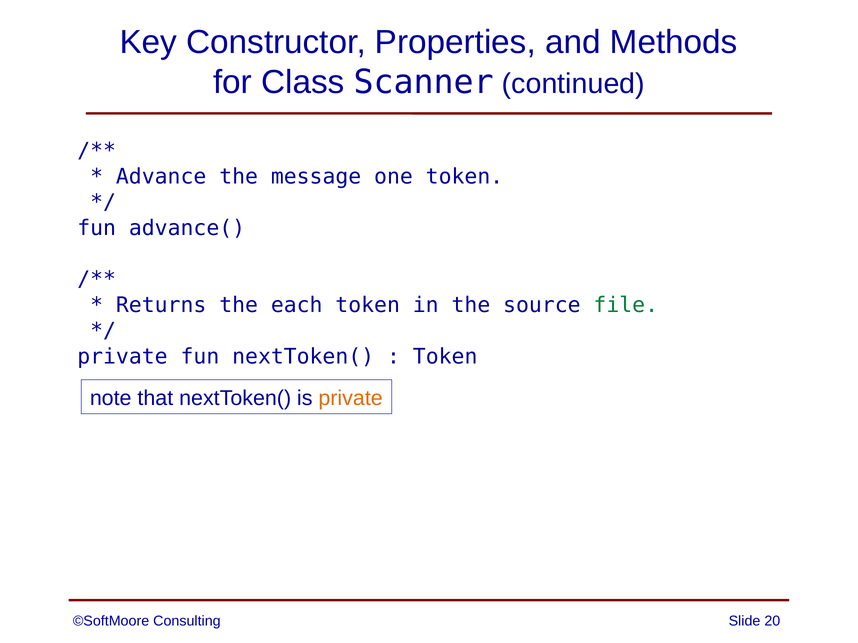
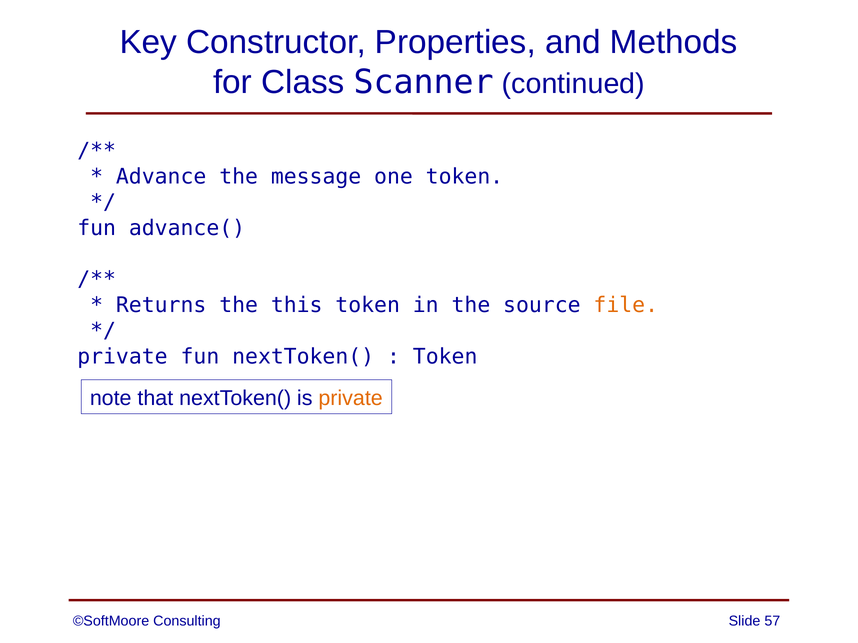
each: each -> this
file colour: green -> orange
20: 20 -> 57
